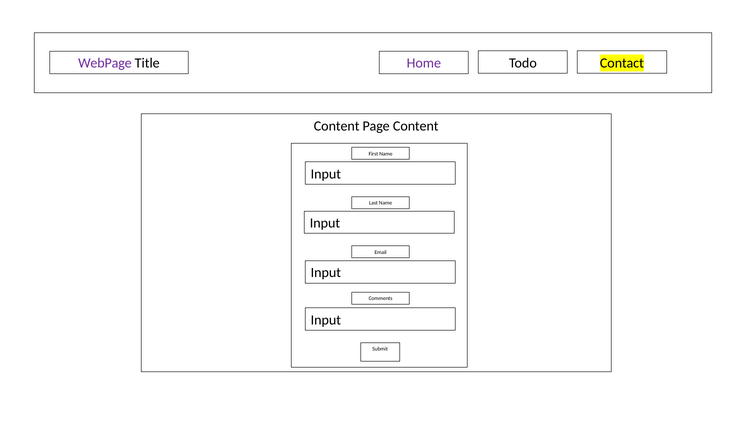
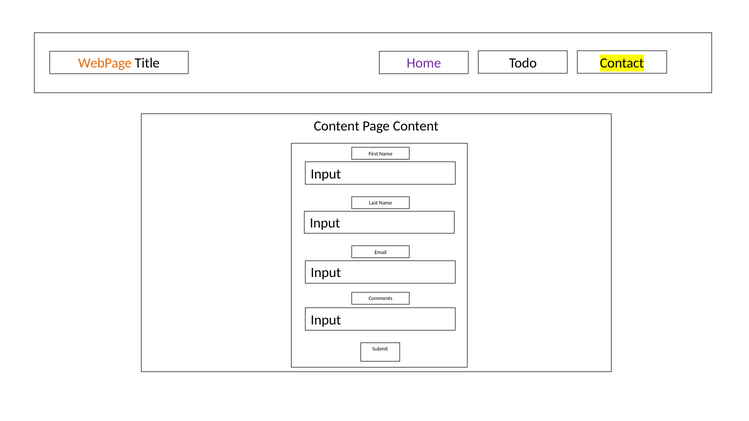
WebPage colour: purple -> orange
